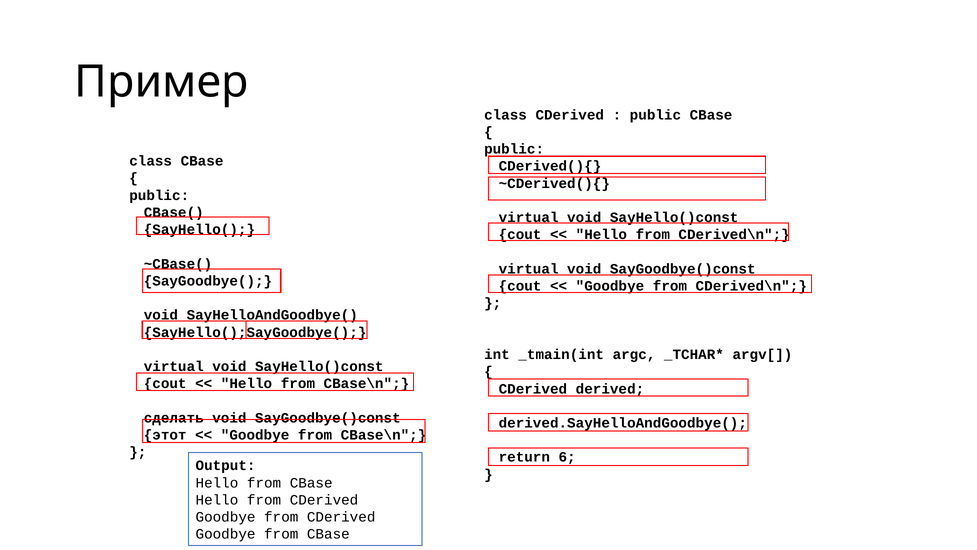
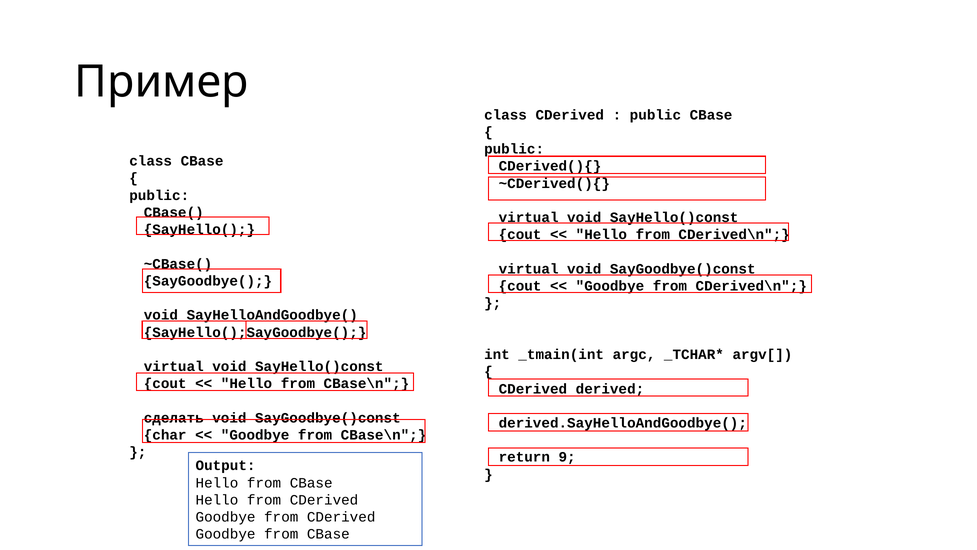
этот: этот -> char
6: 6 -> 9
